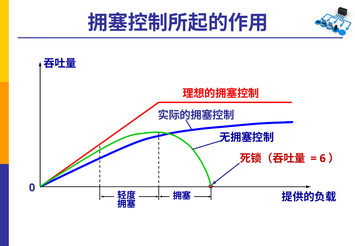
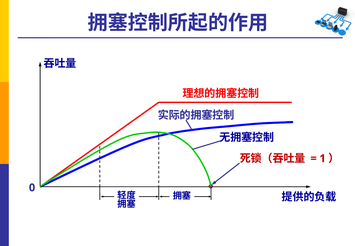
6: 6 -> 1
